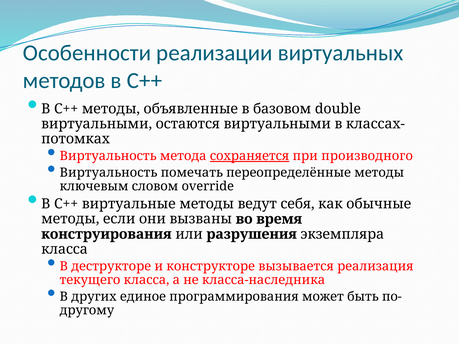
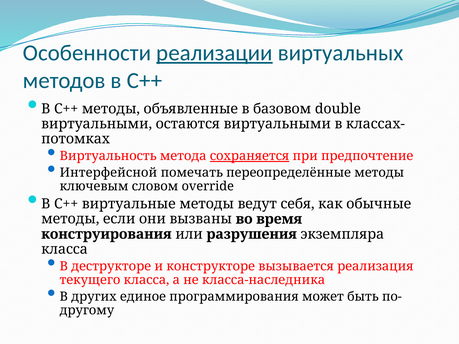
реализации underline: none -> present
производного: производного -> предпочтение
Виртуальность at (108, 173): Виртуальность -> Интерфейсной
